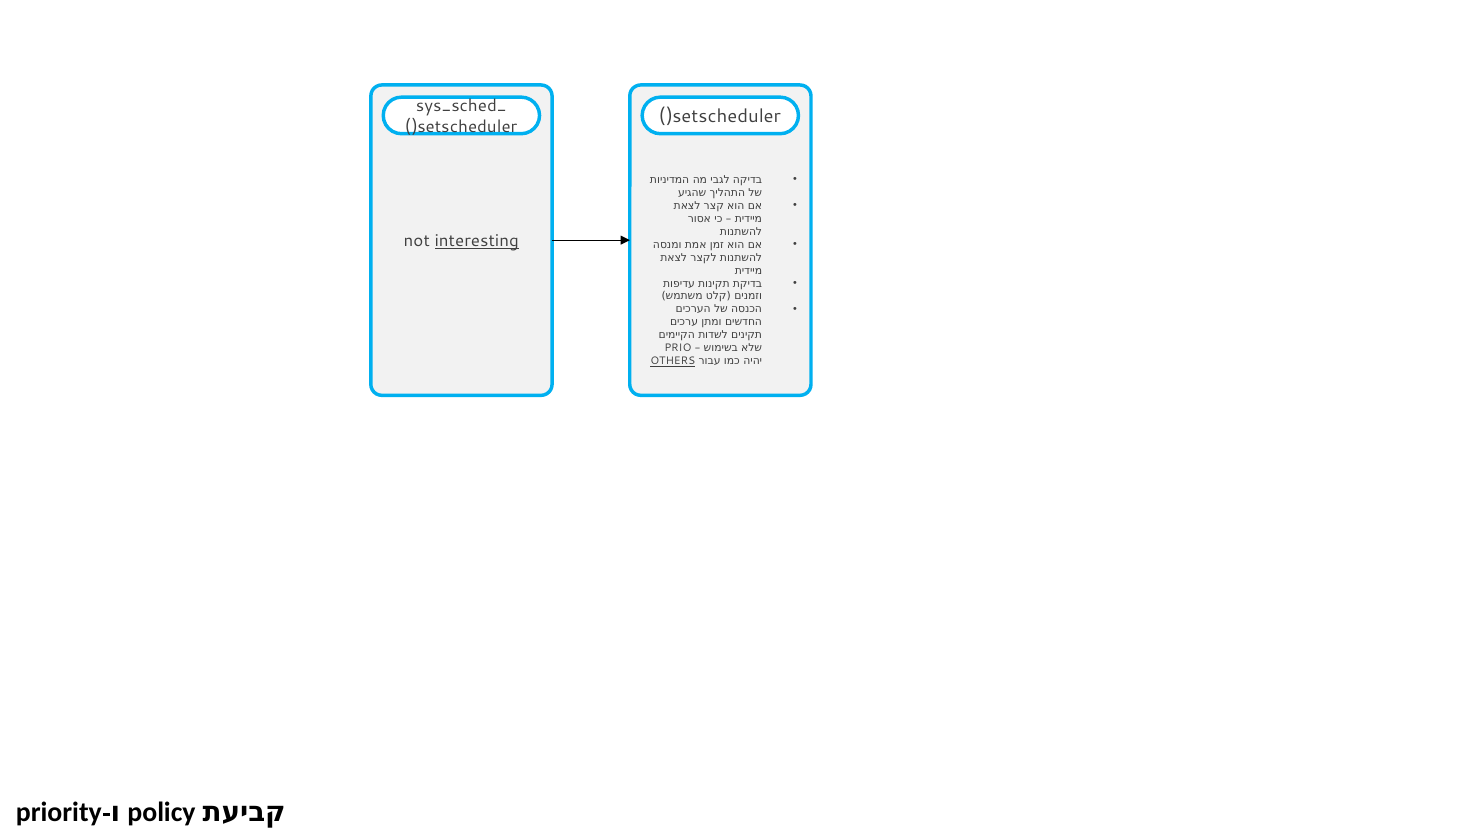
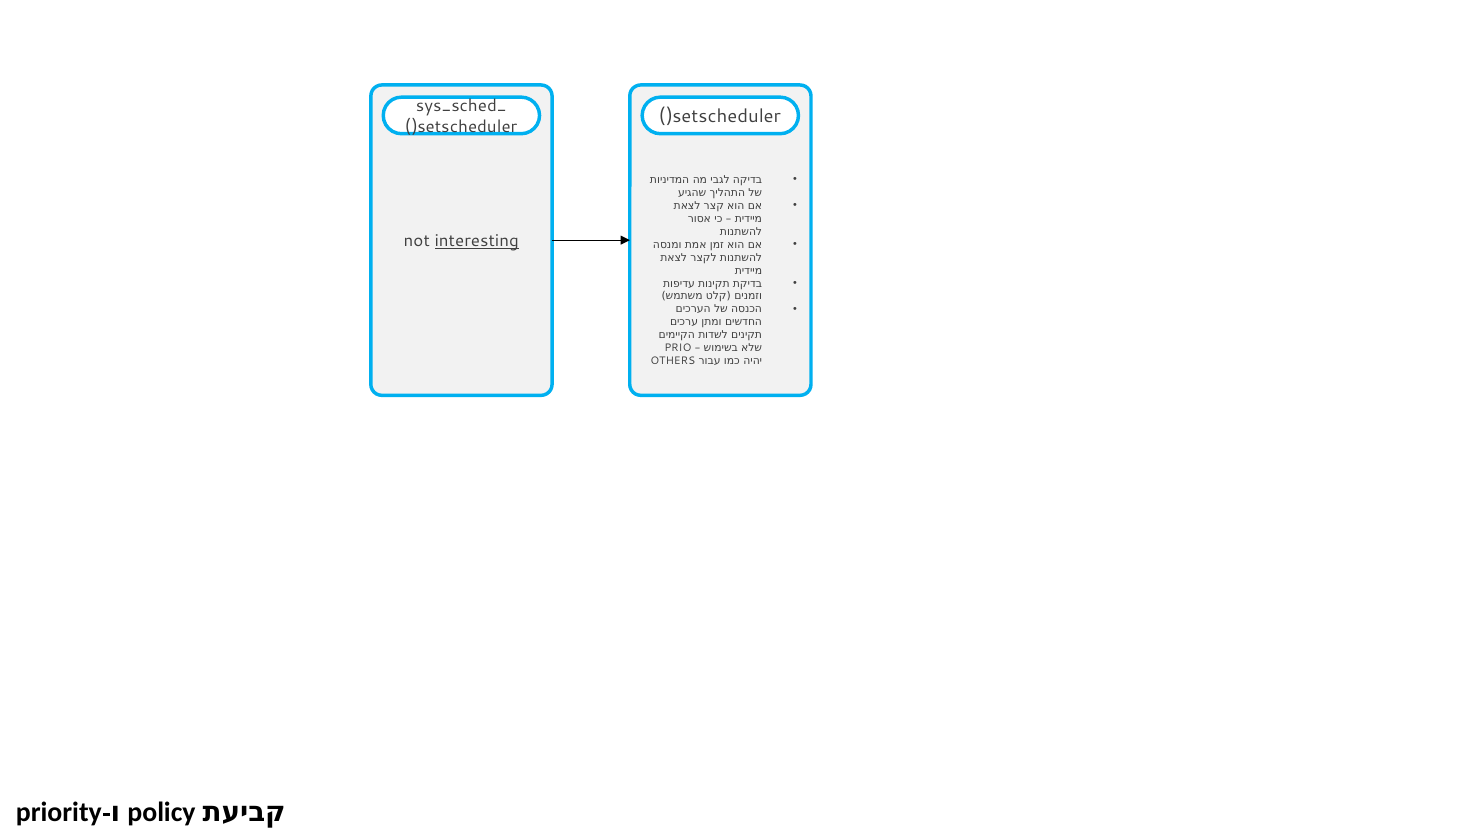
OTHERS underline: present -> none
